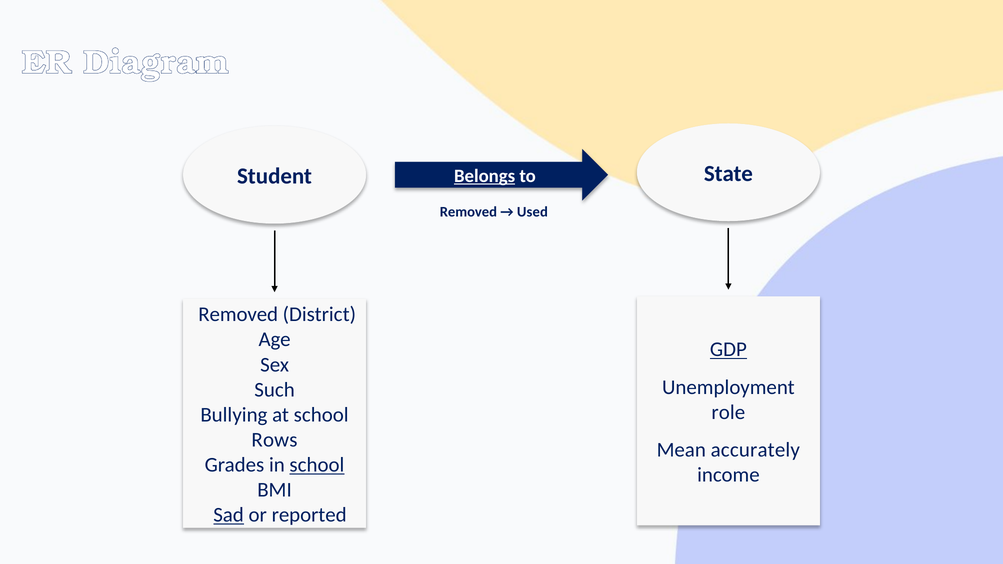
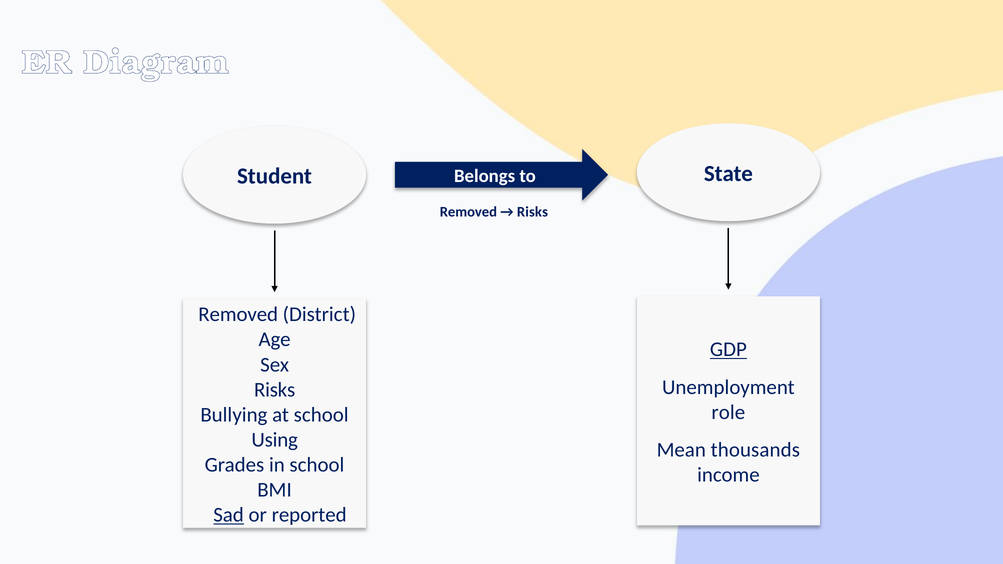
Belongs underline: present -> none
Used at (532, 212): Used -> Risks
Such at (275, 390): Such -> Risks
Rows: Rows -> Using
accurately: accurately -> thousands
school at (317, 465) underline: present -> none
